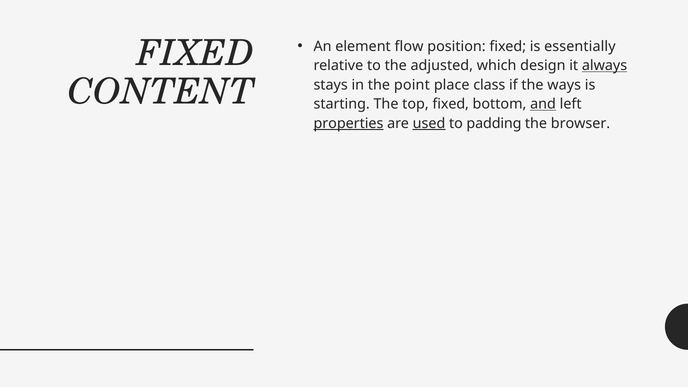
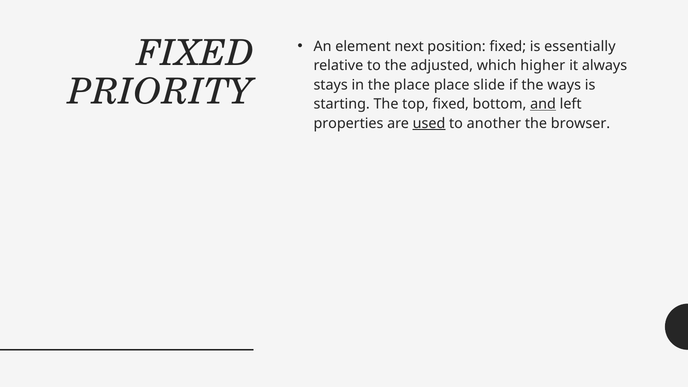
flow: flow -> next
design: design -> higher
always underline: present -> none
CONTENT: CONTENT -> PRIORITY
the point: point -> place
class: class -> slide
properties underline: present -> none
padding: padding -> another
